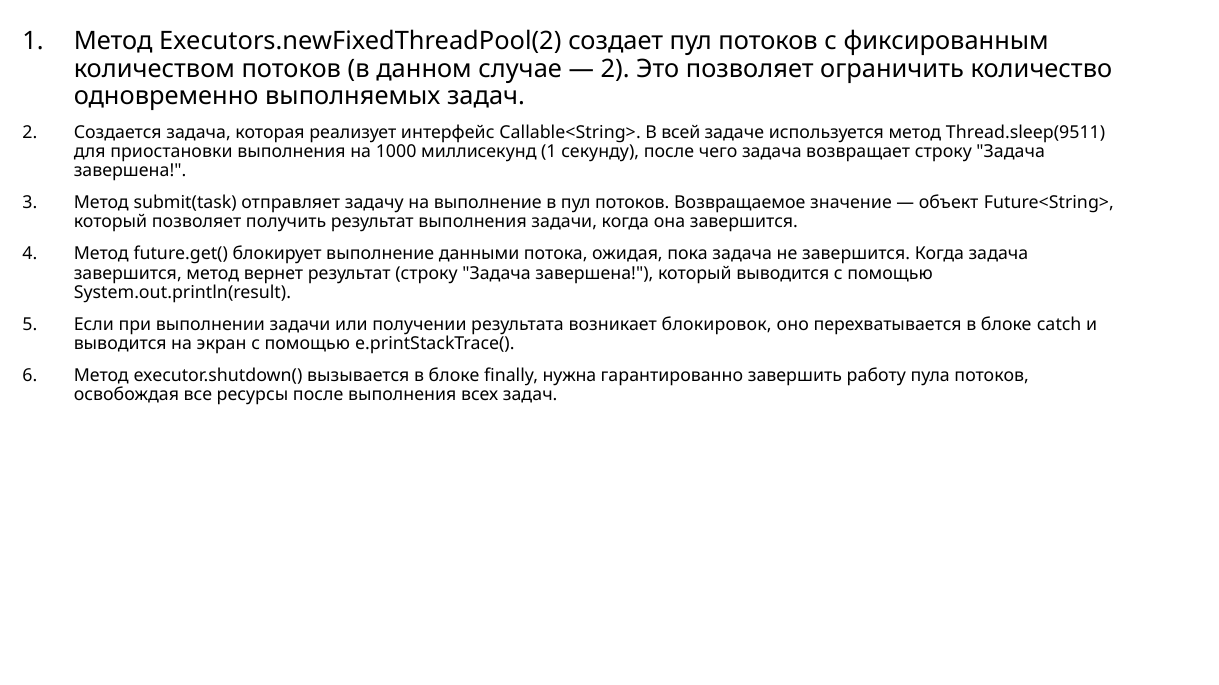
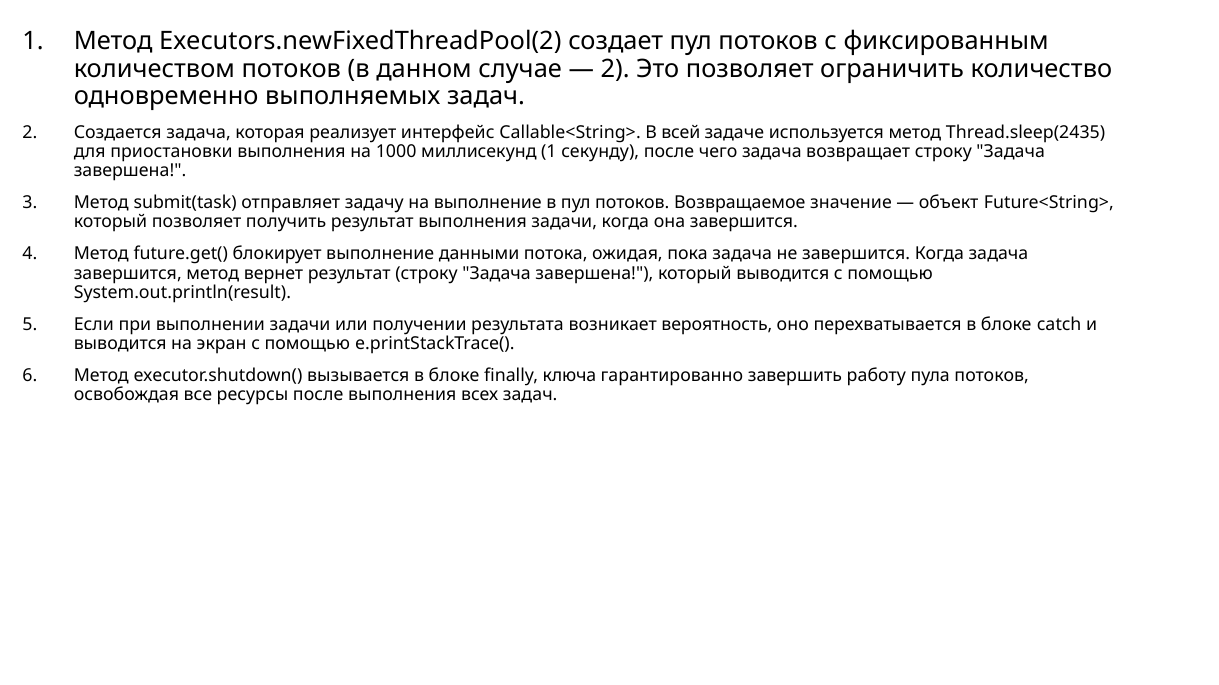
Thread.sleep(9511: Thread.sleep(9511 -> Thread.sleep(2435
блокировок: блокировок -> вероятность
нужна: нужна -> ключа
